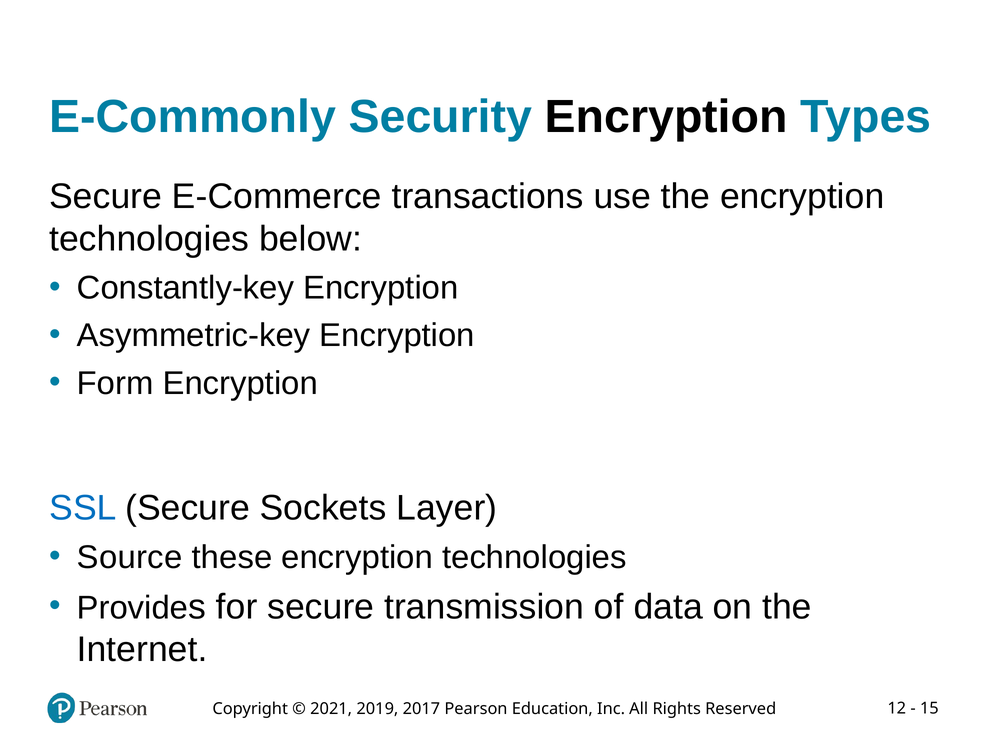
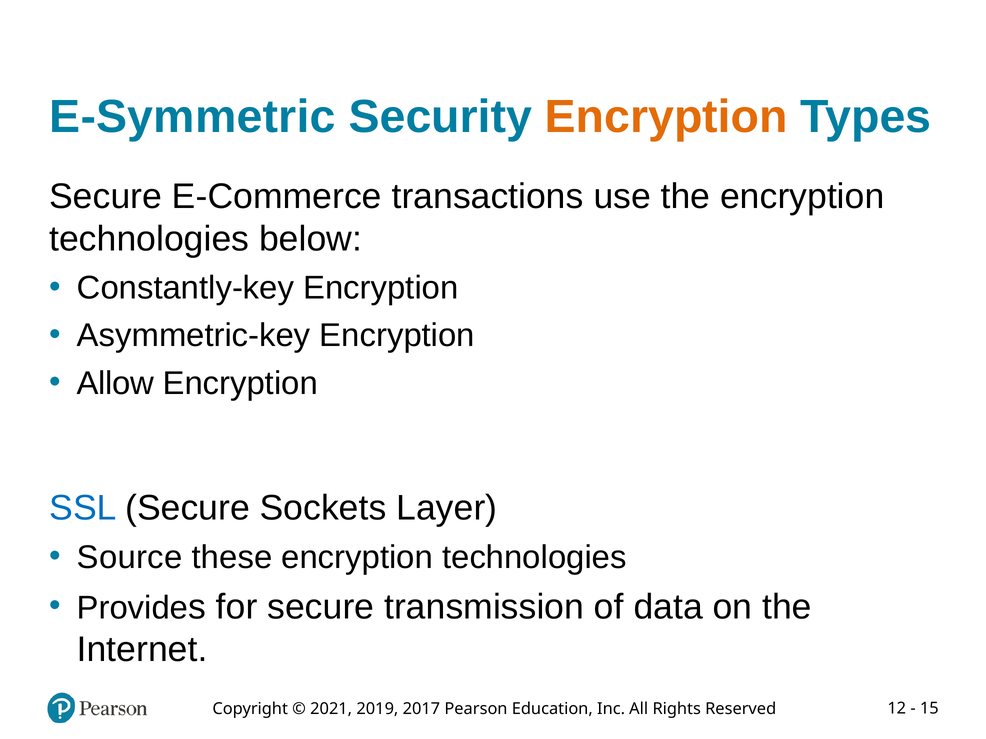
E-Commonly: E-Commonly -> E-Symmetric
Encryption at (666, 117) colour: black -> orange
Form: Form -> Allow
